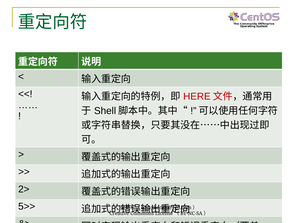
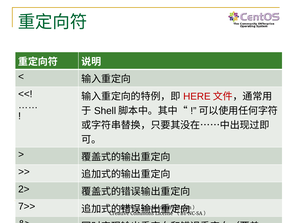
5>>: 5>> -> 7>>
